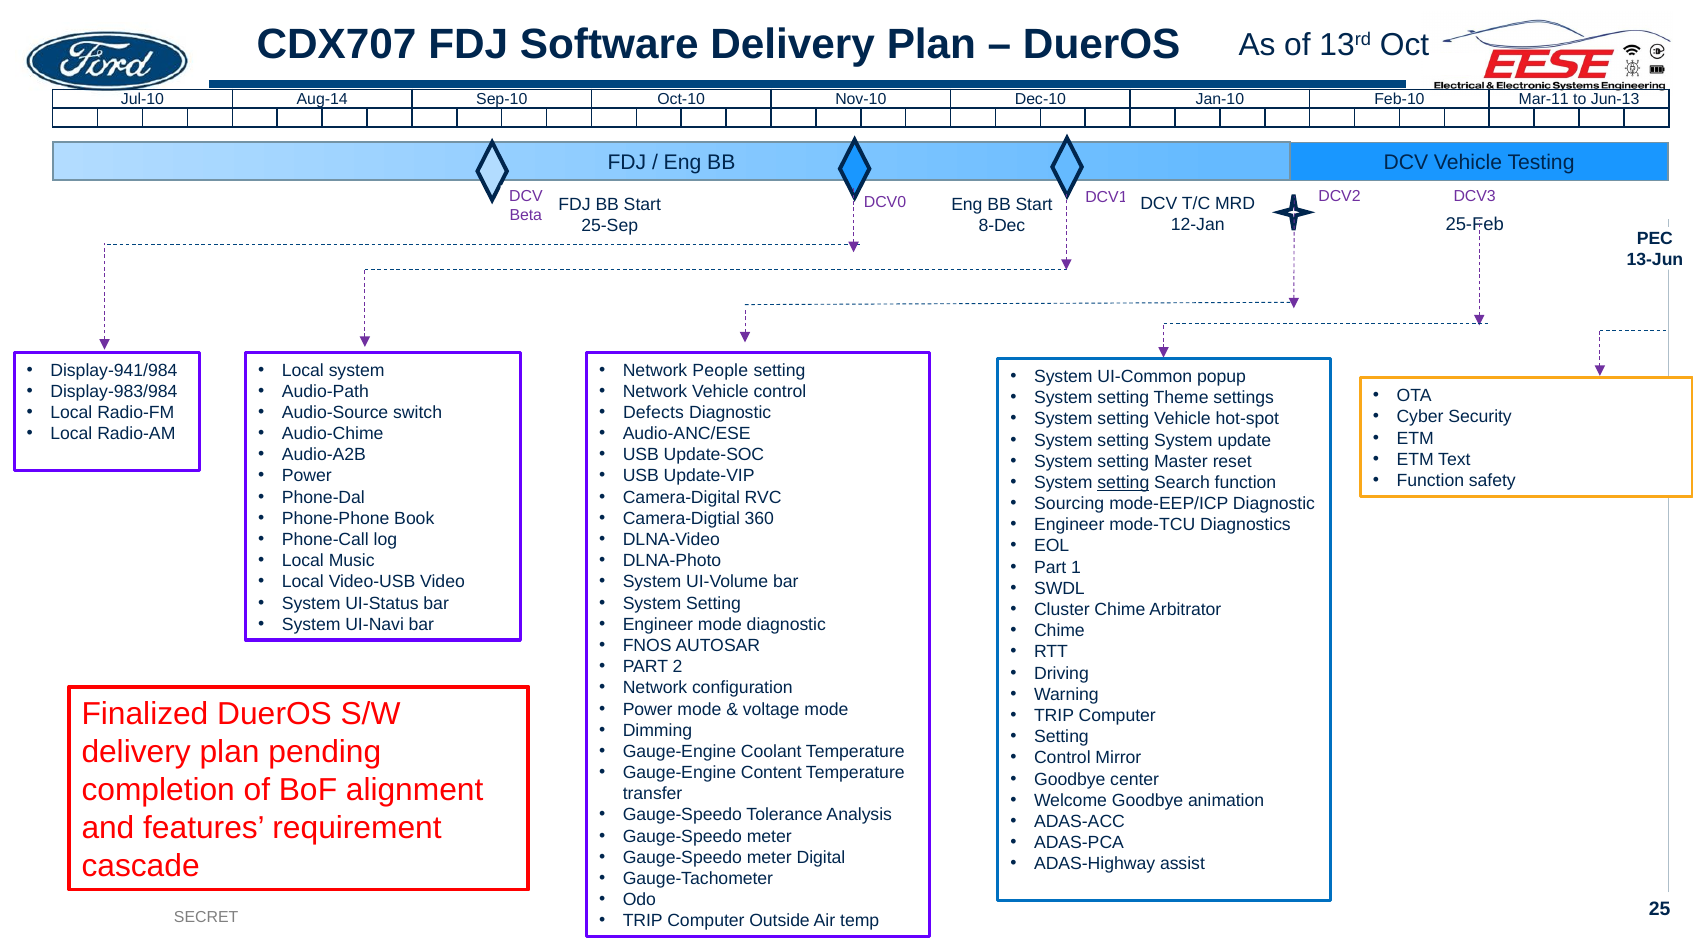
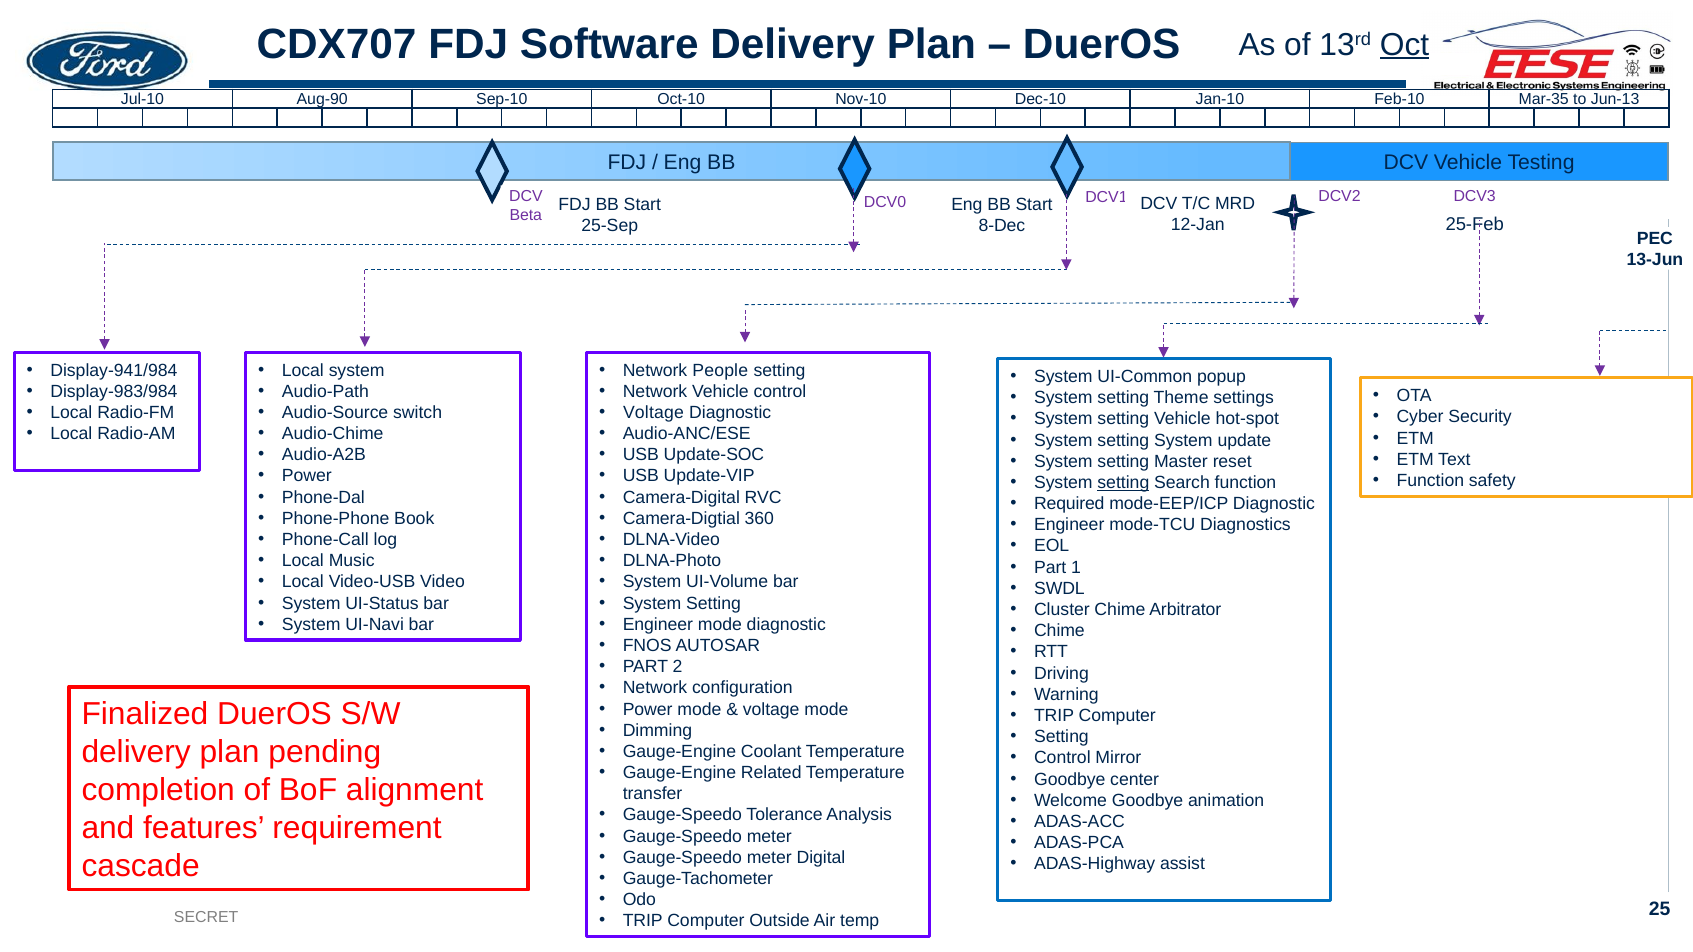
Oct underline: none -> present
Aug-14: Aug-14 -> Aug-90
Mar-11: Mar-11 -> Mar-35
Defects at (653, 413): Defects -> Voltage
Sourcing: Sourcing -> Required
Content: Content -> Related
